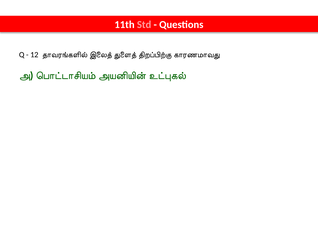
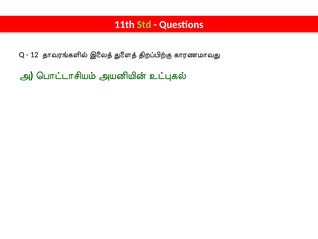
Std colour: pink -> light green
